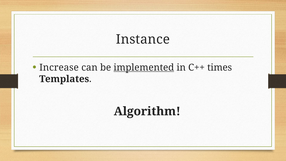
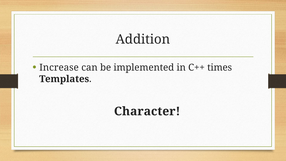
Instance: Instance -> Addition
implemented underline: present -> none
Algorithm: Algorithm -> Character
